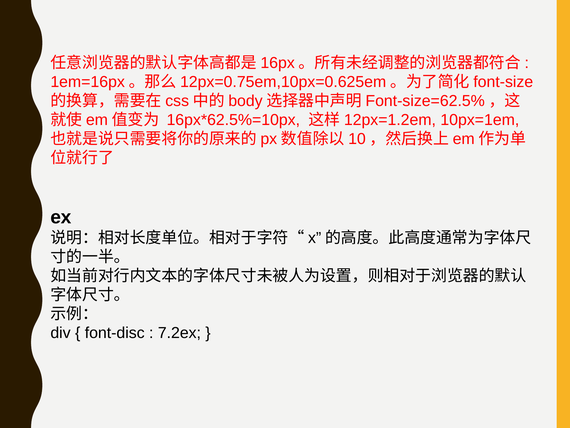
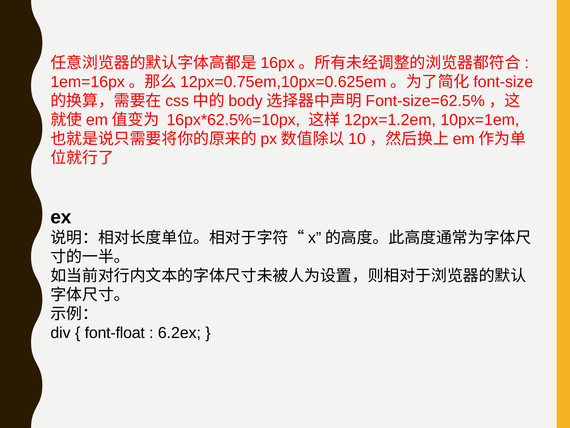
font-disc: font-disc -> font-float
7.2ex: 7.2ex -> 6.2ex
